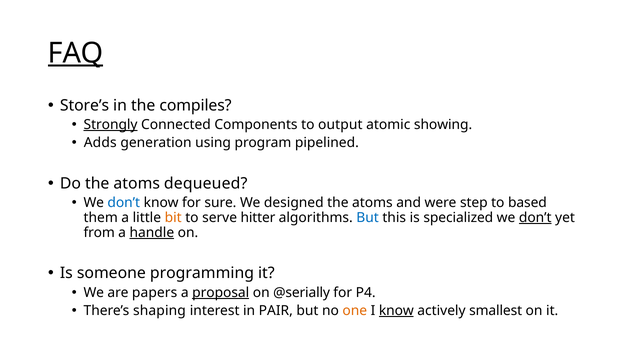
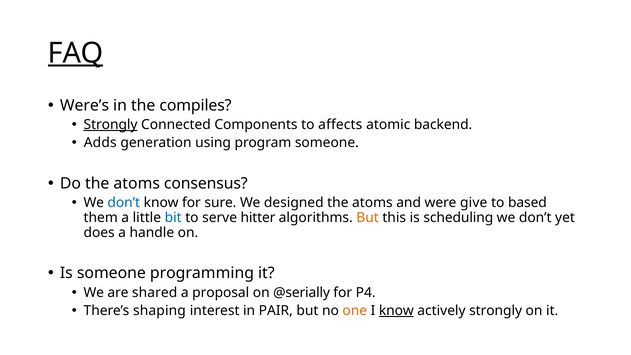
Store’s: Store’s -> Were’s
output: output -> affects
showing: showing -> backend
program pipelined: pipelined -> someone
dequeued: dequeued -> consensus
step: step -> give
bit colour: orange -> blue
But at (368, 218) colour: blue -> orange
specialized: specialized -> scheduling
don’t at (535, 218) underline: present -> none
from: from -> does
handle underline: present -> none
papers: papers -> shared
proposal underline: present -> none
actively smallest: smallest -> strongly
